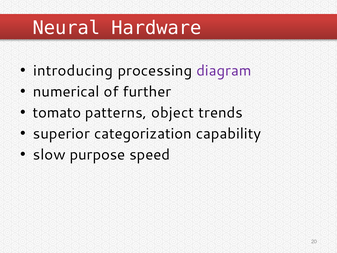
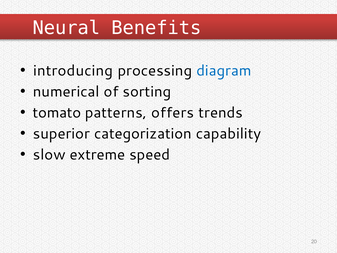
Hardware: Hardware -> Benefits
diagram colour: purple -> blue
further: further -> sorting
object: object -> offers
purpose: purpose -> extreme
